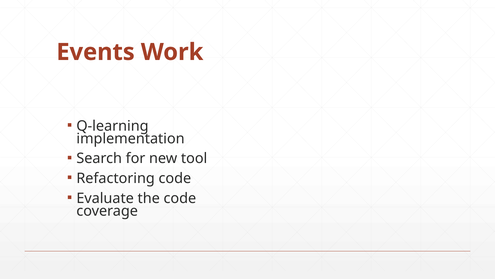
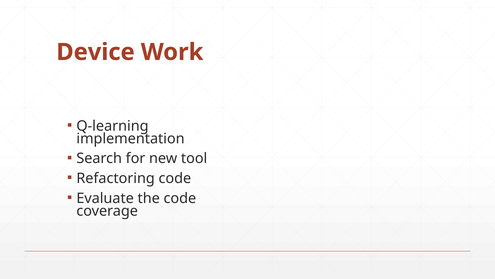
Events: Events -> Device
